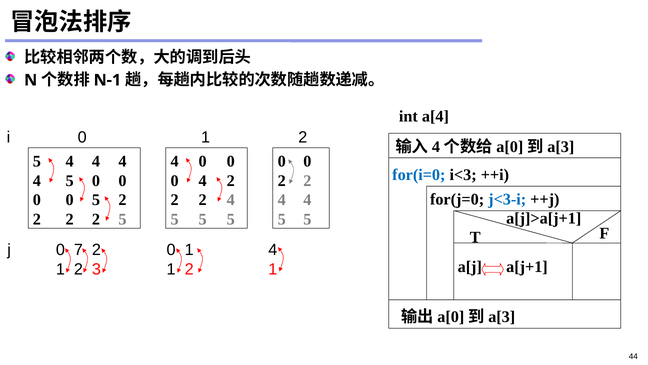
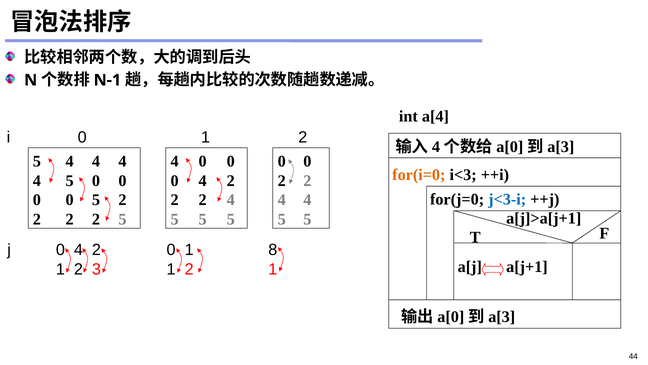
for(i=0 colour: blue -> orange
j 0 7: 7 -> 4
1 4: 4 -> 8
